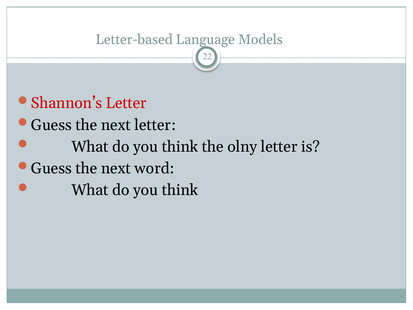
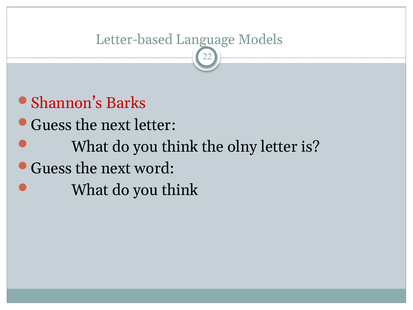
Shannon’s Letter: Letter -> Barks
